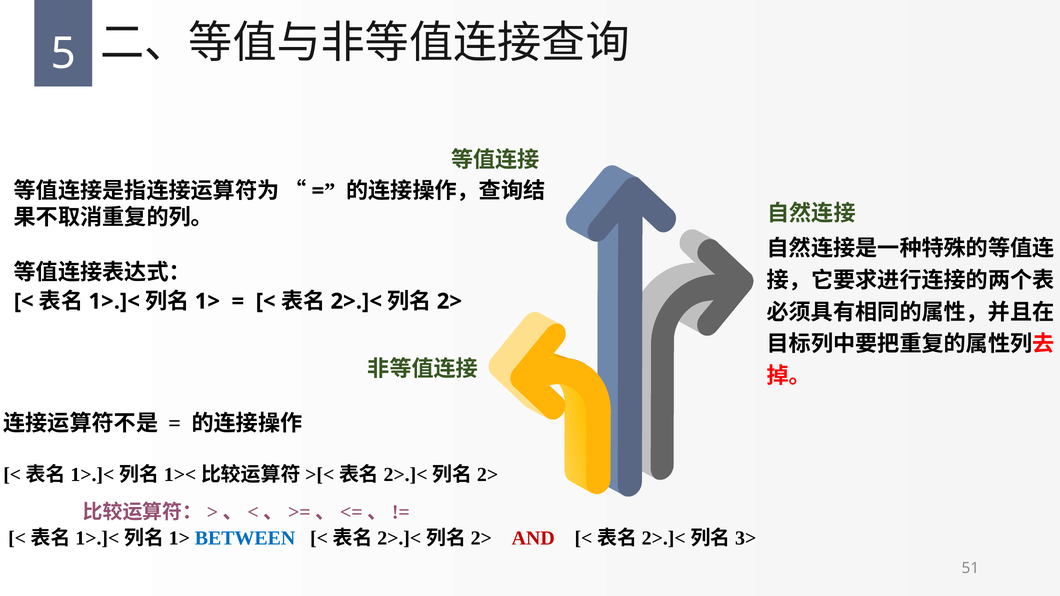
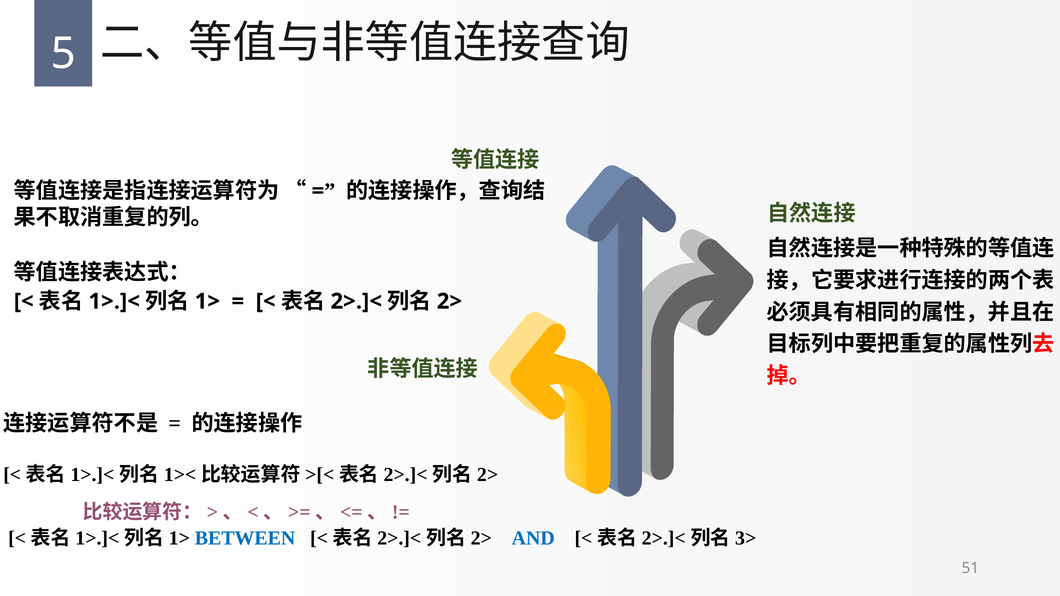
AND colour: red -> blue
